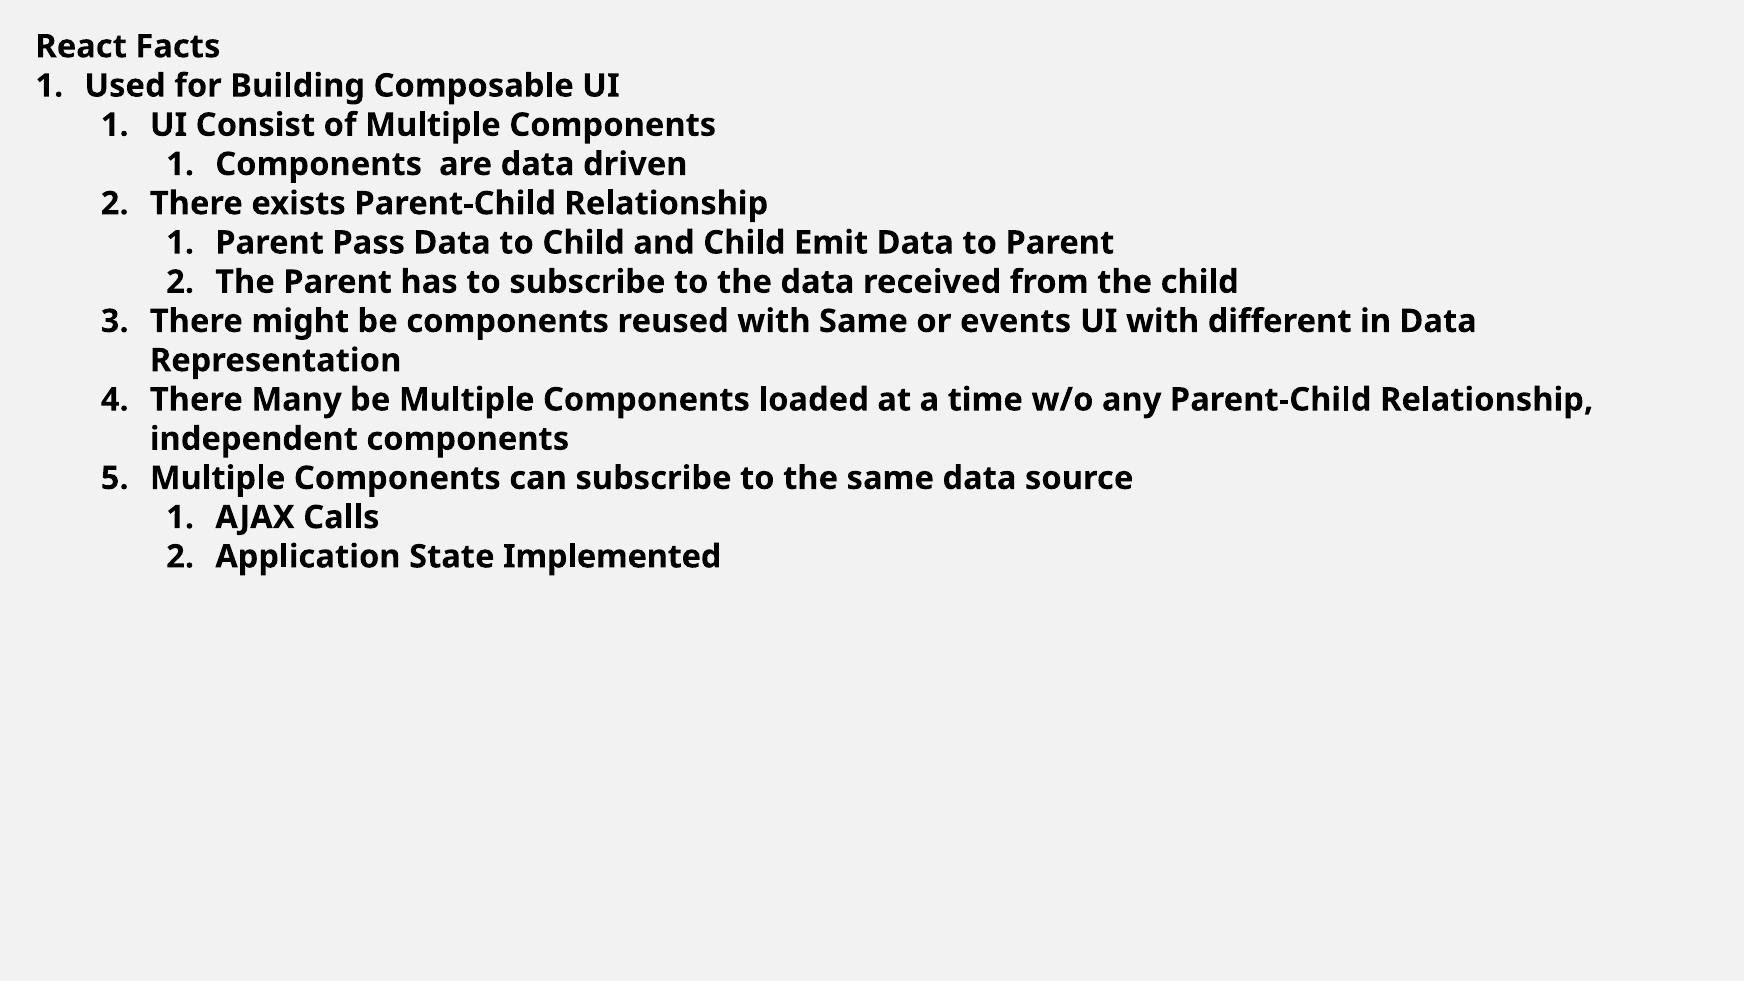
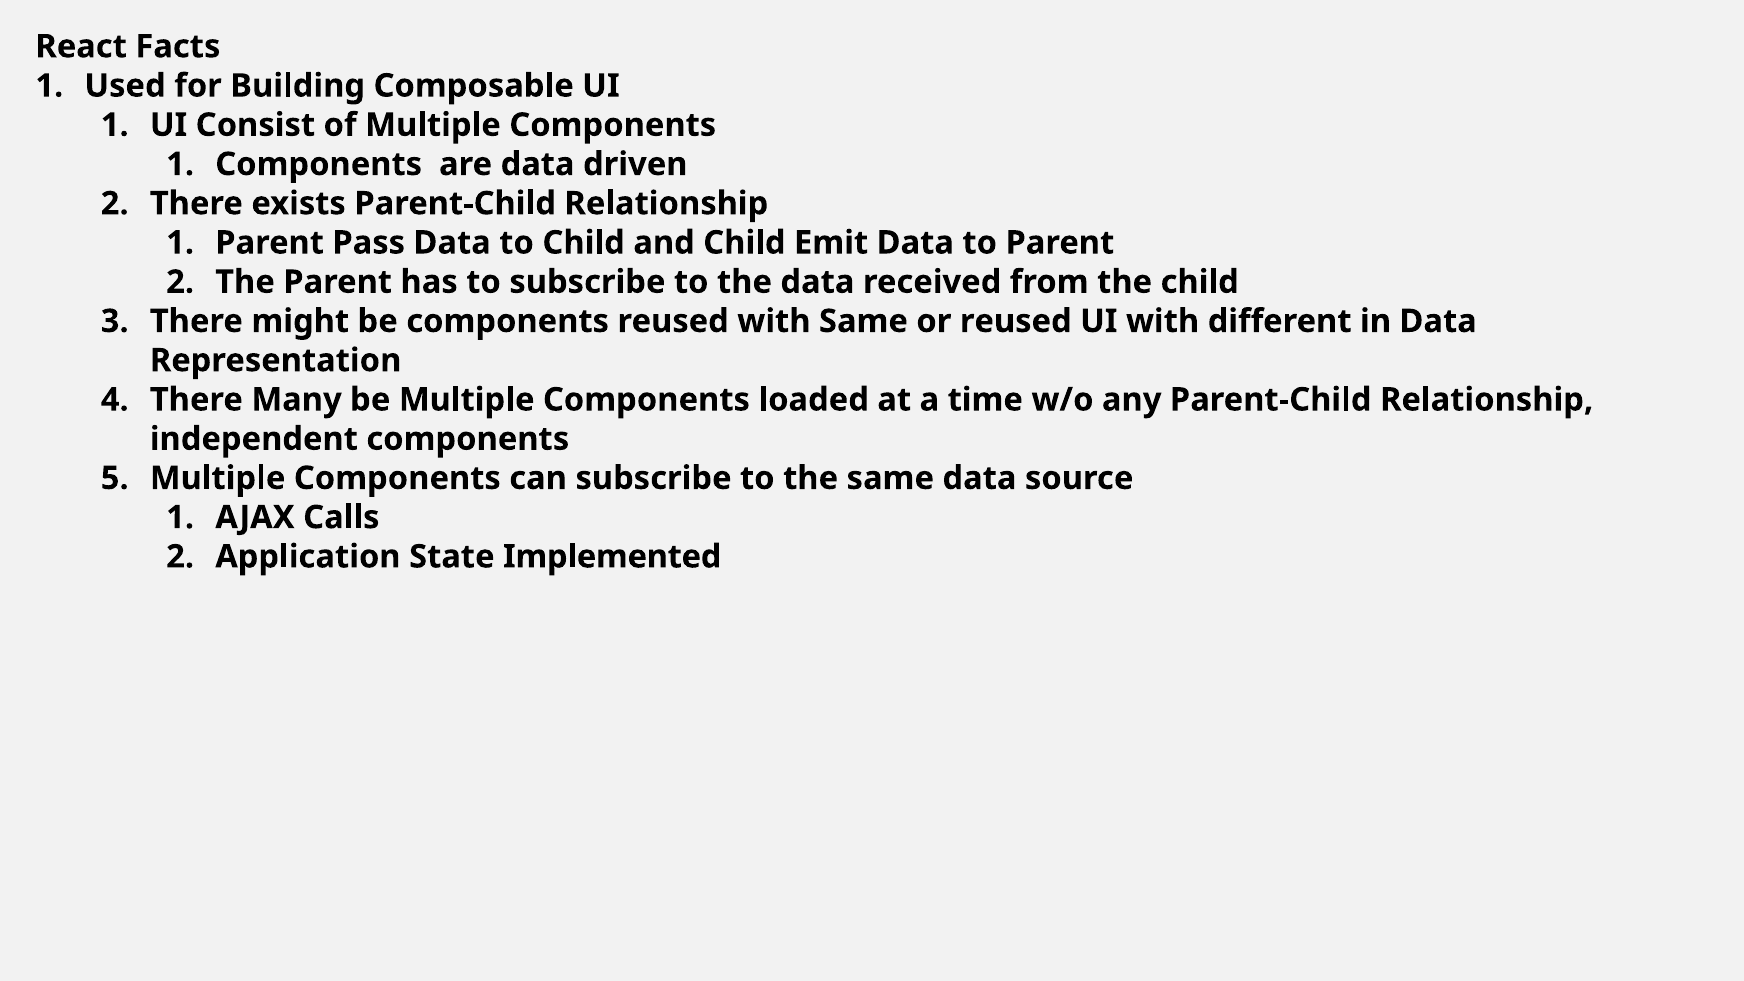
or events: events -> reused
